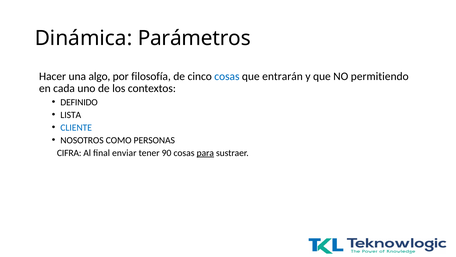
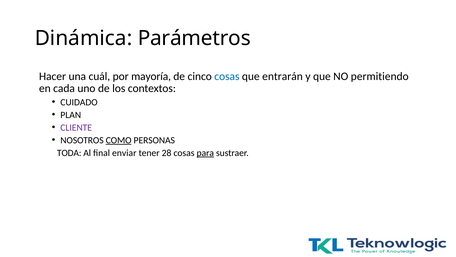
algo: algo -> cuál
filosofía: filosofía -> mayoría
DEFINIDO: DEFINIDO -> CUIDADO
LISTA: LISTA -> PLAN
CLIENTE colour: blue -> purple
COMO underline: none -> present
CIFRA: CIFRA -> TODA
90: 90 -> 28
